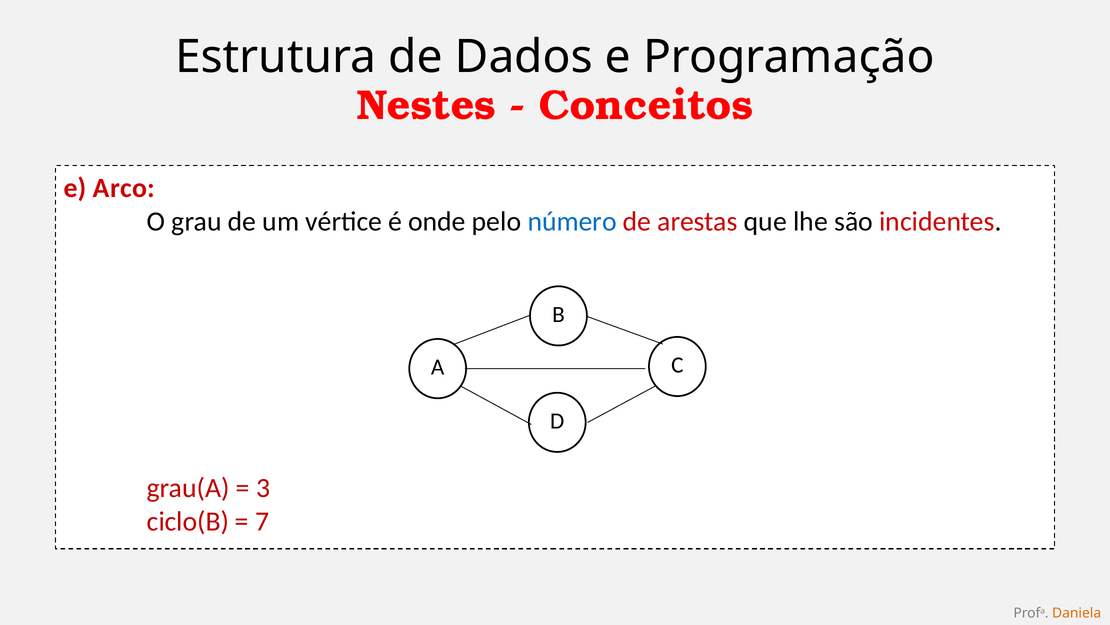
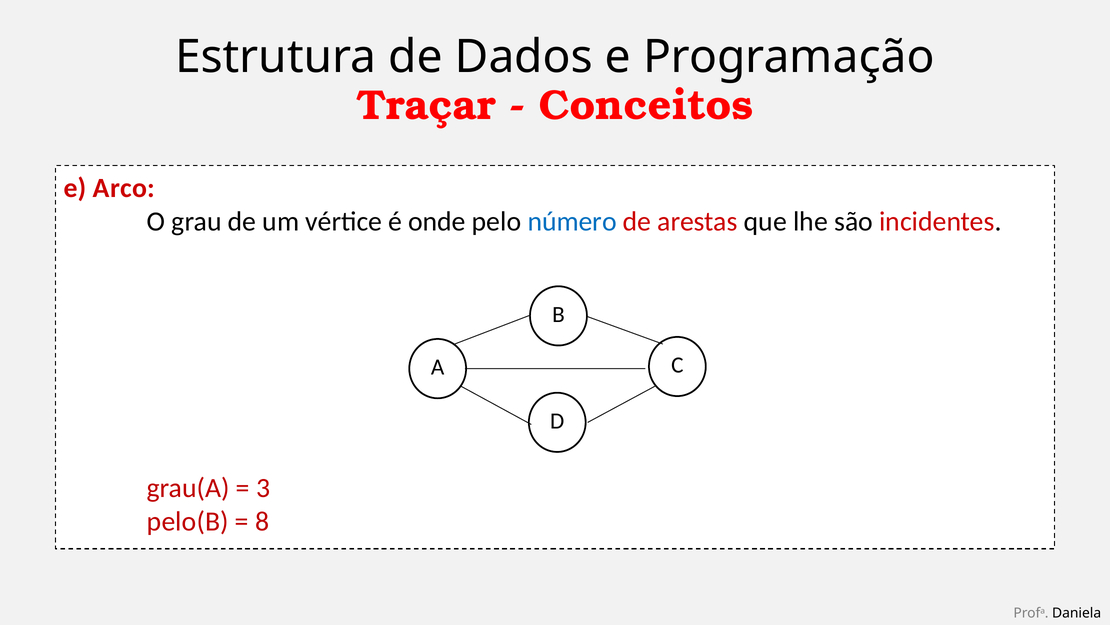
Nestes: Nestes -> Traçar
ciclo(B: ciclo(B -> pelo(B
7: 7 -> 8
Daniela colour: orange -> black
